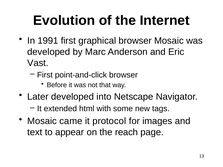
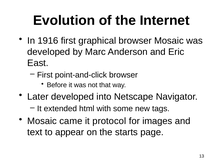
1991: 1991 -> 1916
Vast: Vast -> East
reach: reach -> starts
